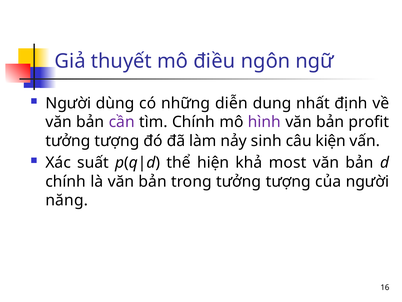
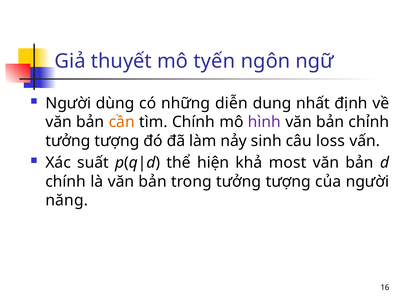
điều: điều -> tyến
cần colour: purple -> orange
profit: profit -> chỉnh
kiện: kiện -> loss
